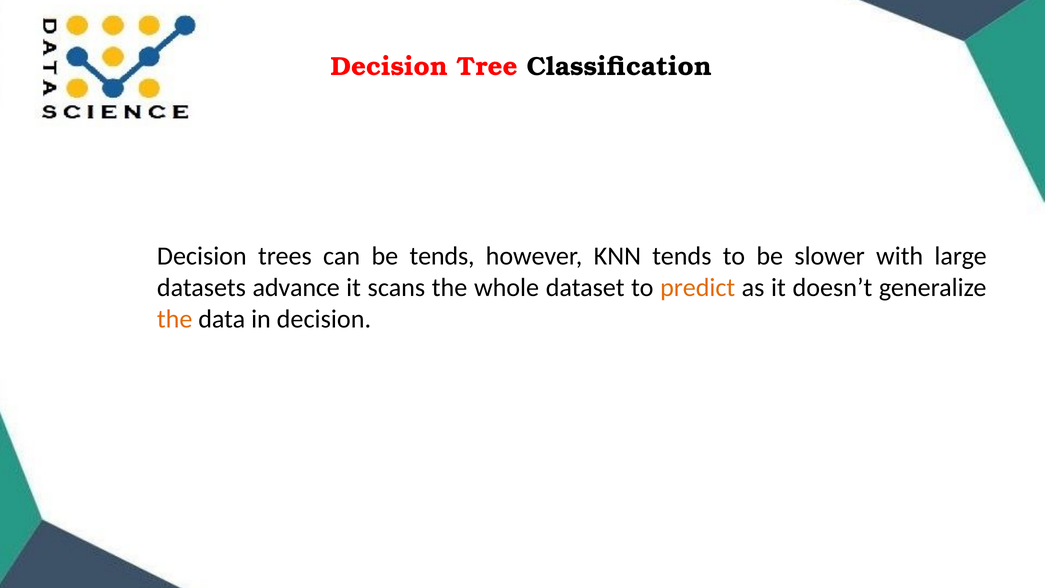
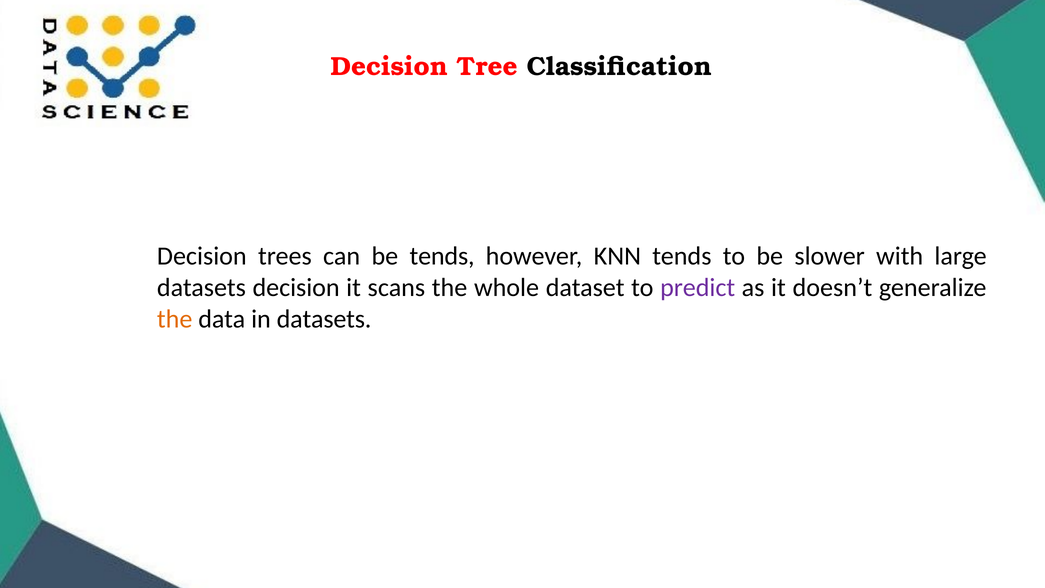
datasets advance: advance -> decision
predict colour: orange -> purple
in decision: decision -> datasets
